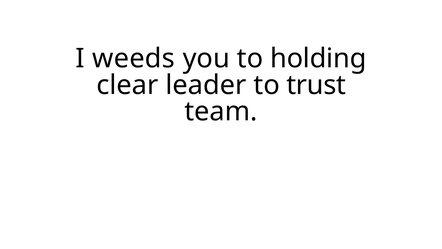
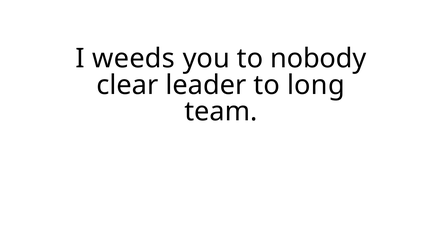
holding: holding -> nobody
trust: trust -> long
